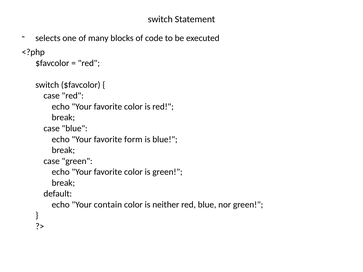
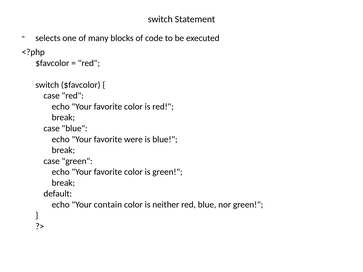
form: form -> were
